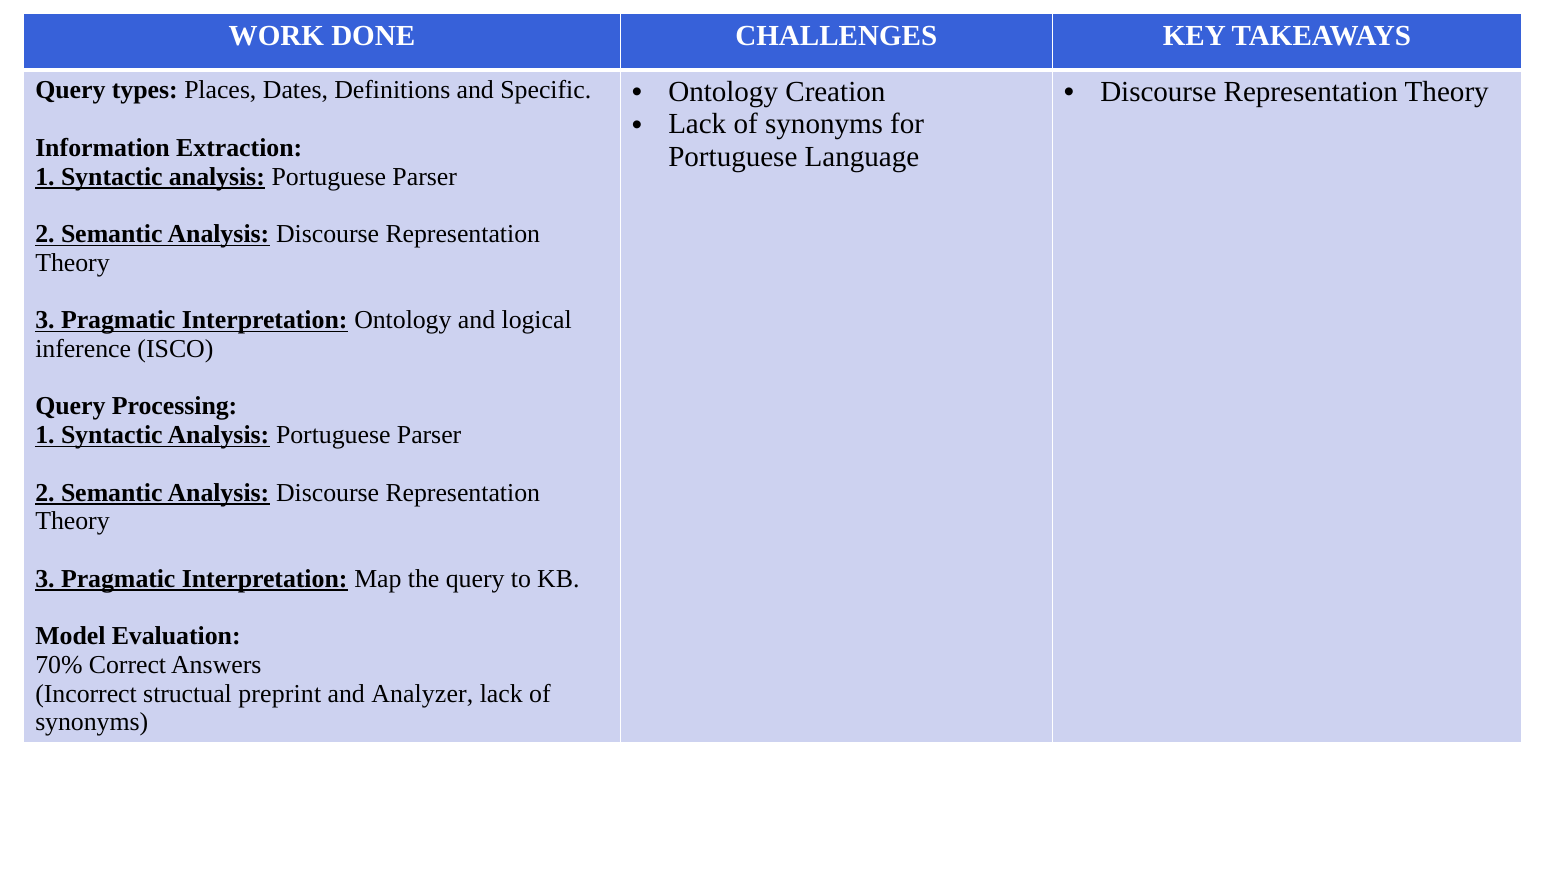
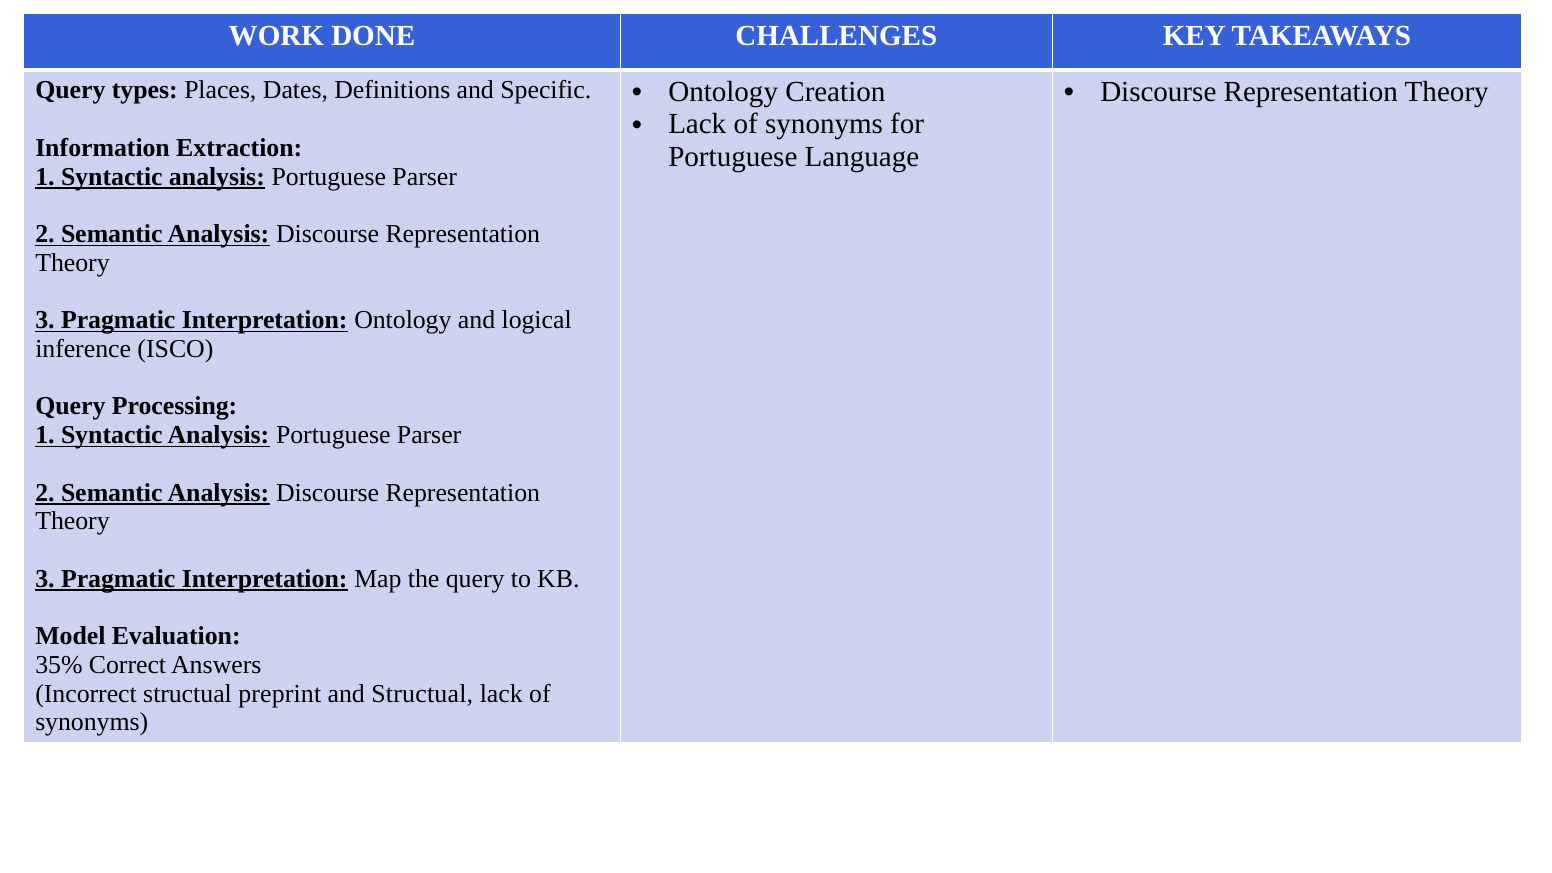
70%: 70% -> 35%
and Analyzer: Analyzer -> Structual
